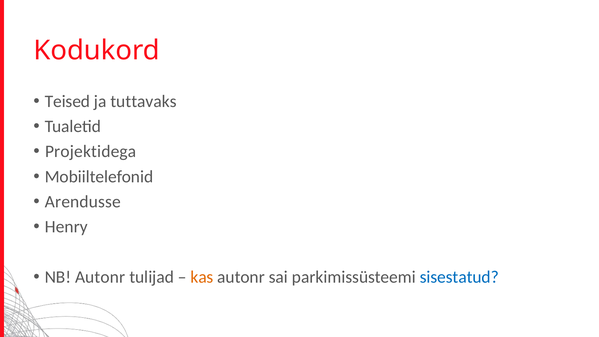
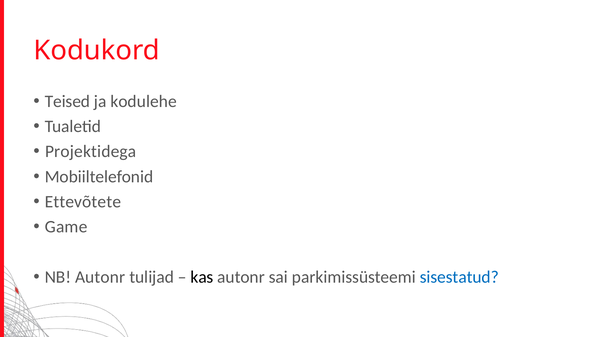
tuttavaks: tuttavaks -> kodulehe
Arendusse: Arendusse -> Ettevõtete
Henry: Henry -> Game
kas colour: orange -> black
